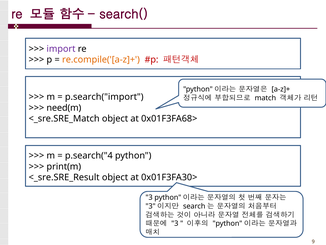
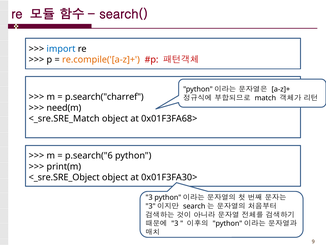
import colour: purple -> blue
p.search("import: p.search("import -> p.search("charref
p.search("4: p.search("4 -> p.search("6
<_sre.SRE_Result: <_sre.SRE_Result -> <_sre.SRE_Object
